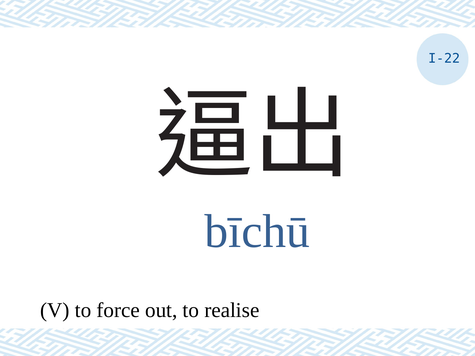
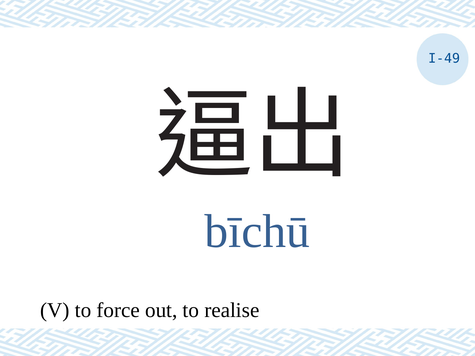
I-22: I-22 -> I-49
